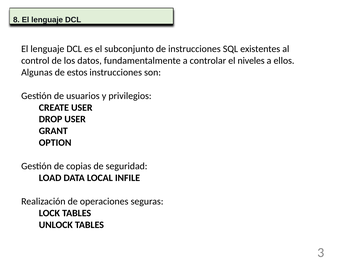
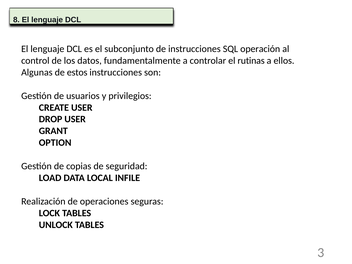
existentes: existentes -> operación
niveles: niveles -> rutinas
